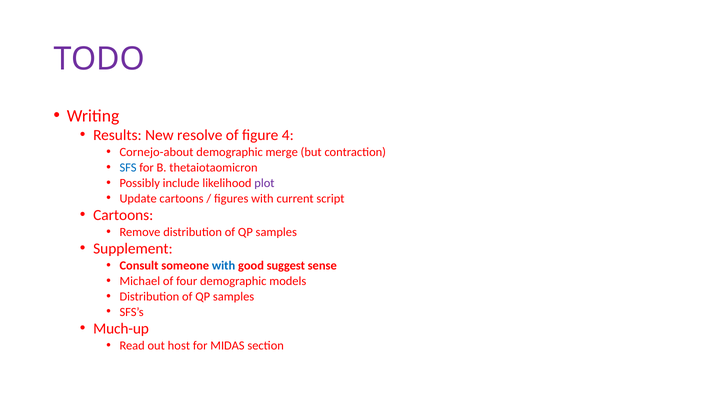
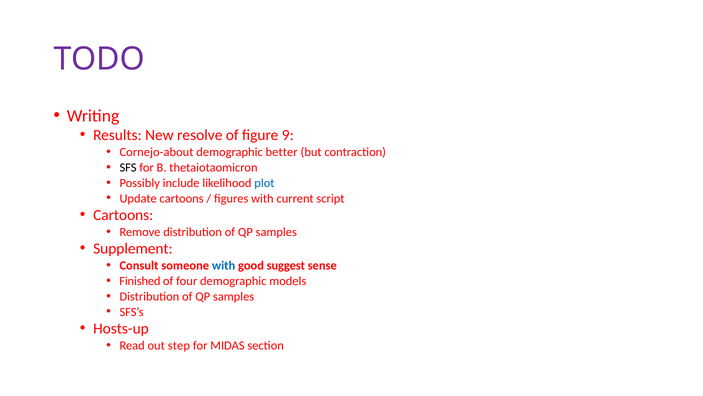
4: 4 -> 9
merge: merge -> better
SFS colour: blue -> black
plot colour: purple -> blue
Michael: Michael -> Finished
Much-up: Much-up -> Hosts-up
host: host -> step
